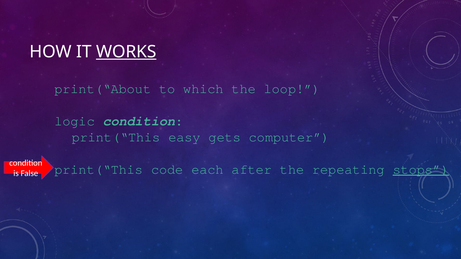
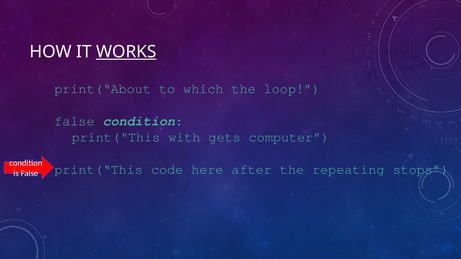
logic at (75, 121): logic -> false
easy: easy -> with
each: each -> here
stops underline: present -> none
